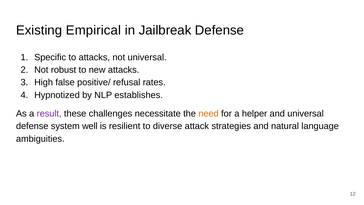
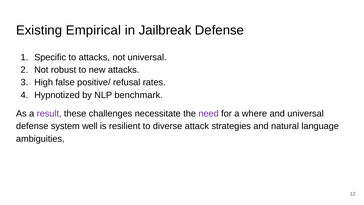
establishes: establishes -> benchmark
need colour: orange -> purple
helper: helper -> where
